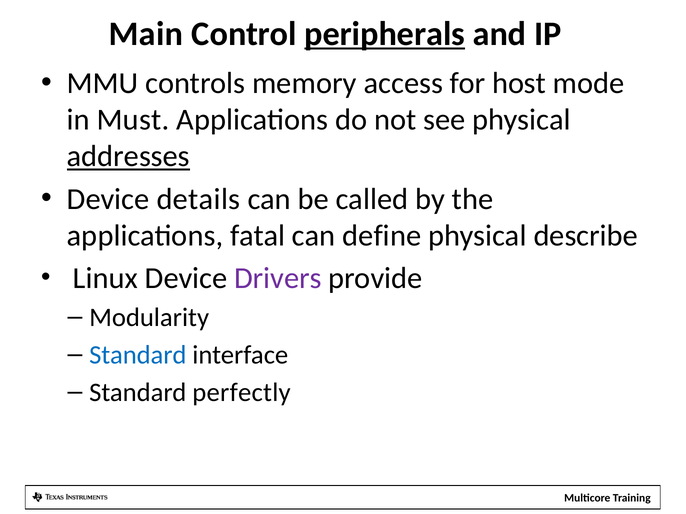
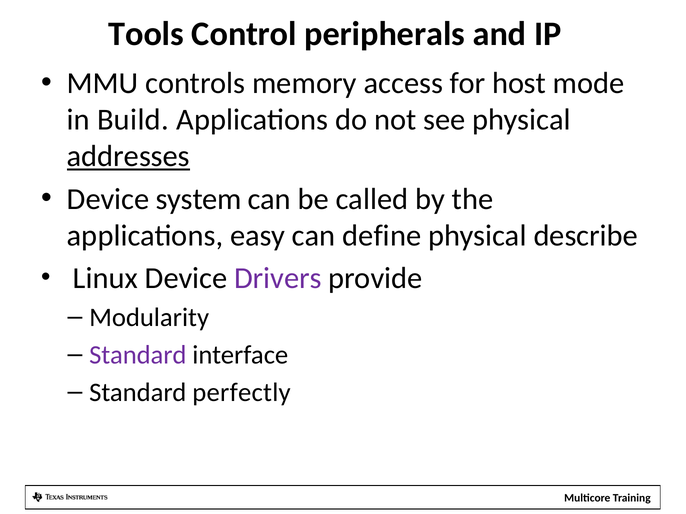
Main: Main -> Tools
peripherals underline: present -> none
Must: Must -> Build
details: details -> system
fatal: fatal -> easy
Standard at (138, 355) colour: blue -> purple
